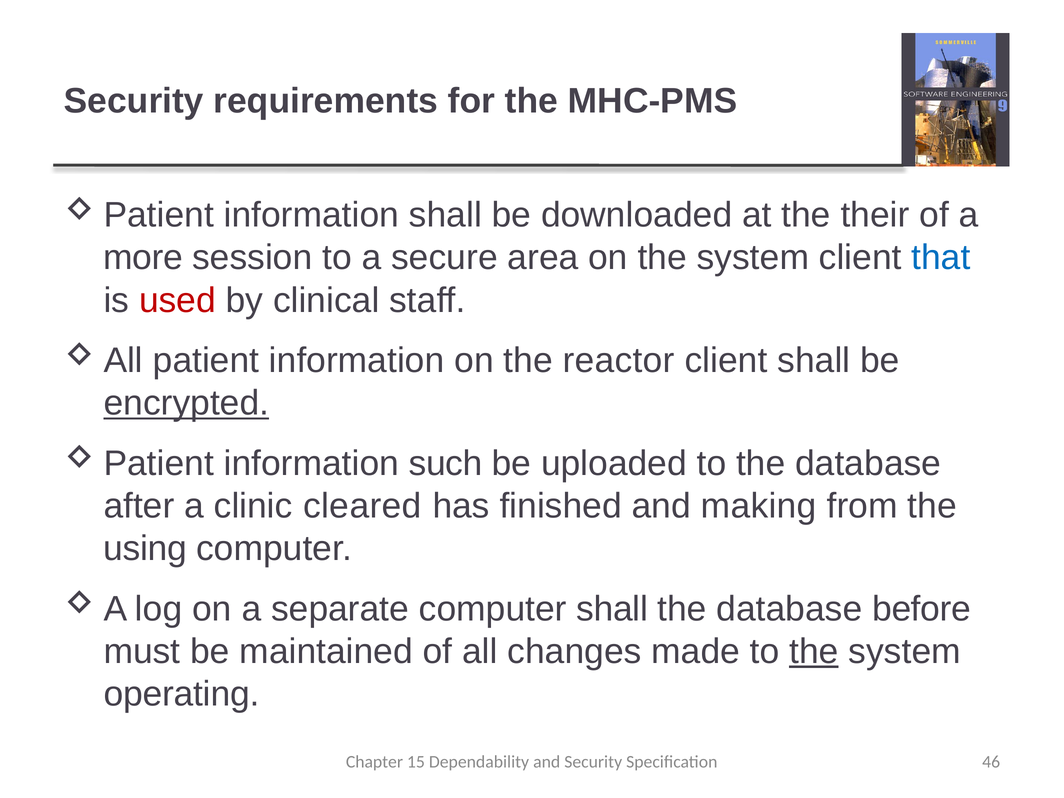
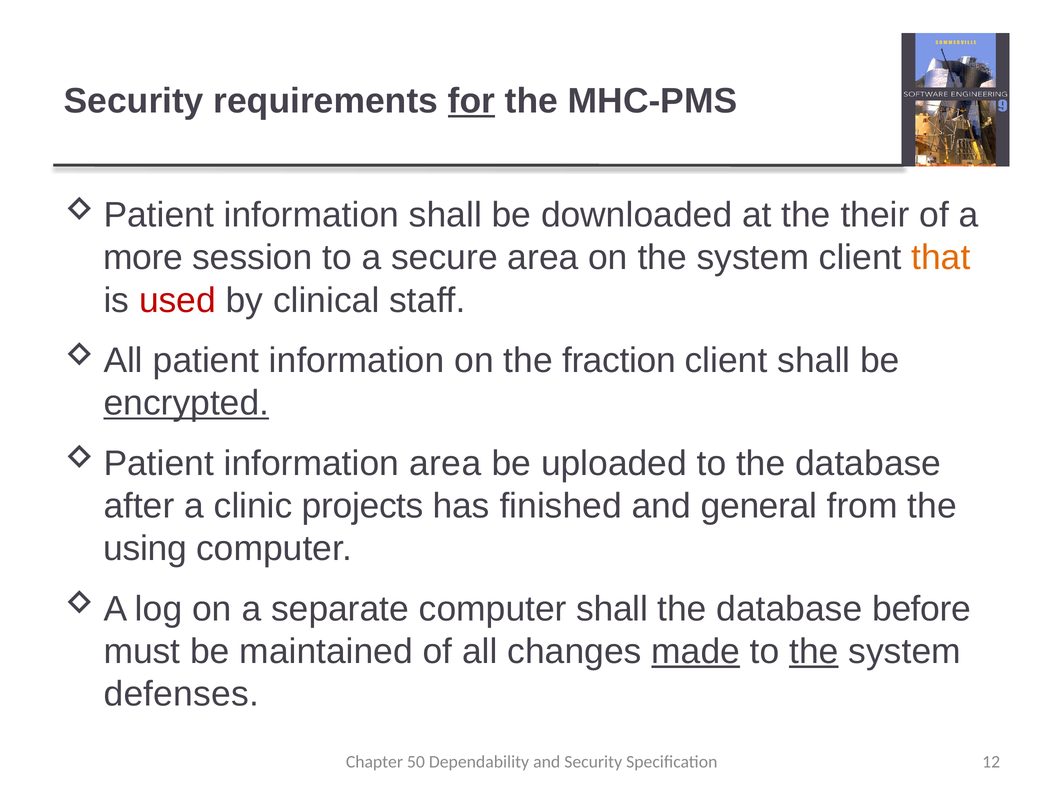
for underline: none -> present
that colour: blue -> orange
reactor: reactor -> fraction
information such: such -> area
cleared: cleared -> projects
making: making -> general
made underline: none -> present
operating: operating -> defenses
15: 15 -> 50
46: 46 -> 12
